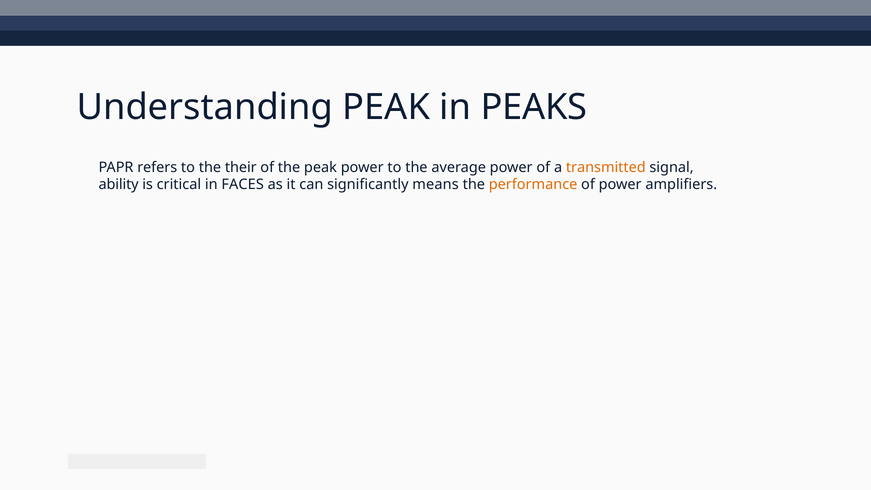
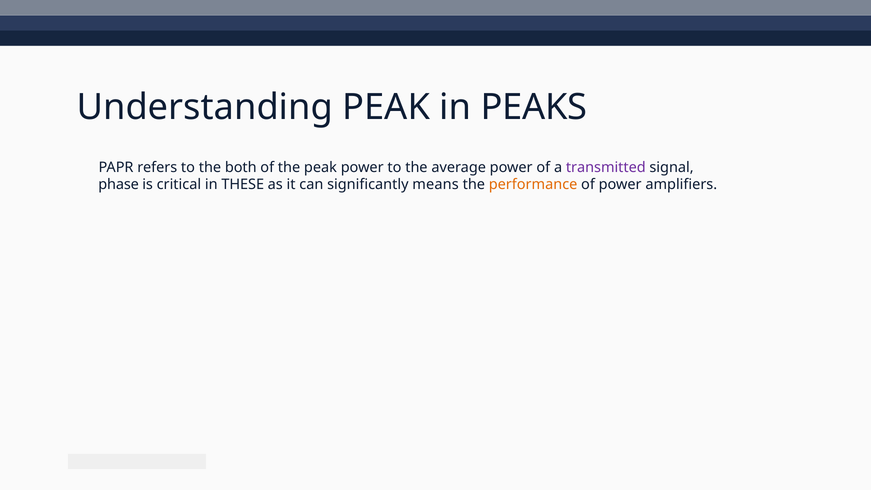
their: their -> both
transmitted colour: orange -> purple
ability: ability -> phase
FACES: FACES -> THESE
